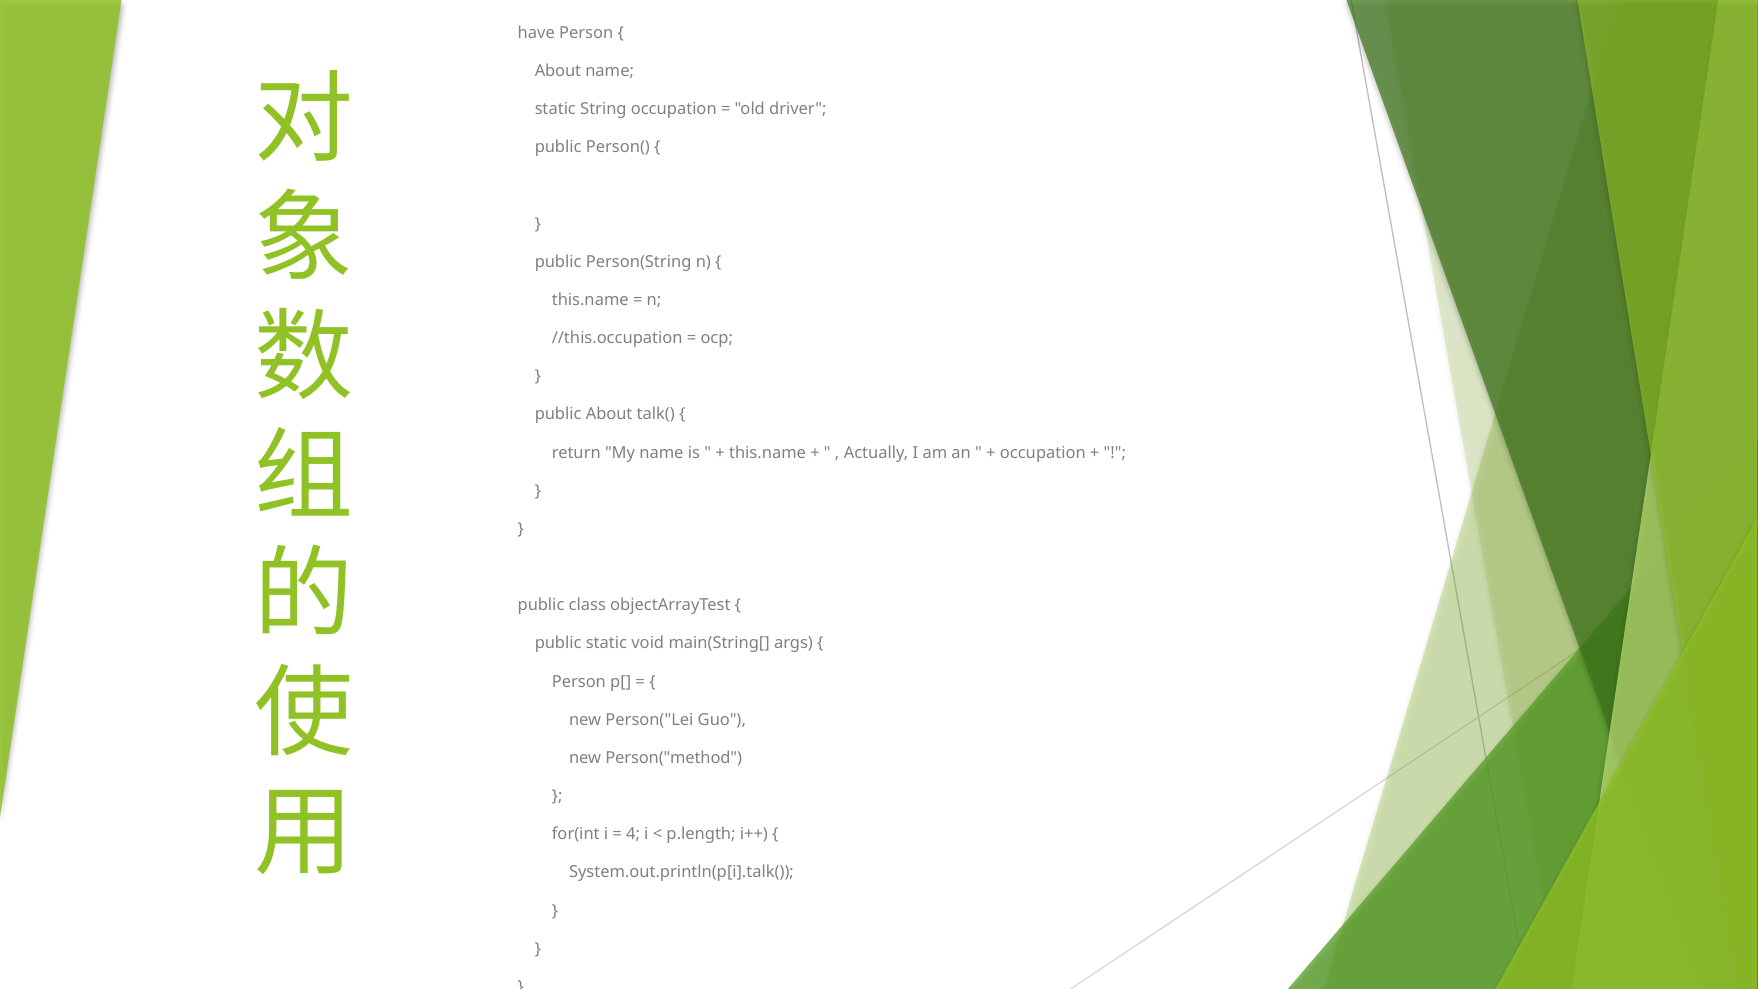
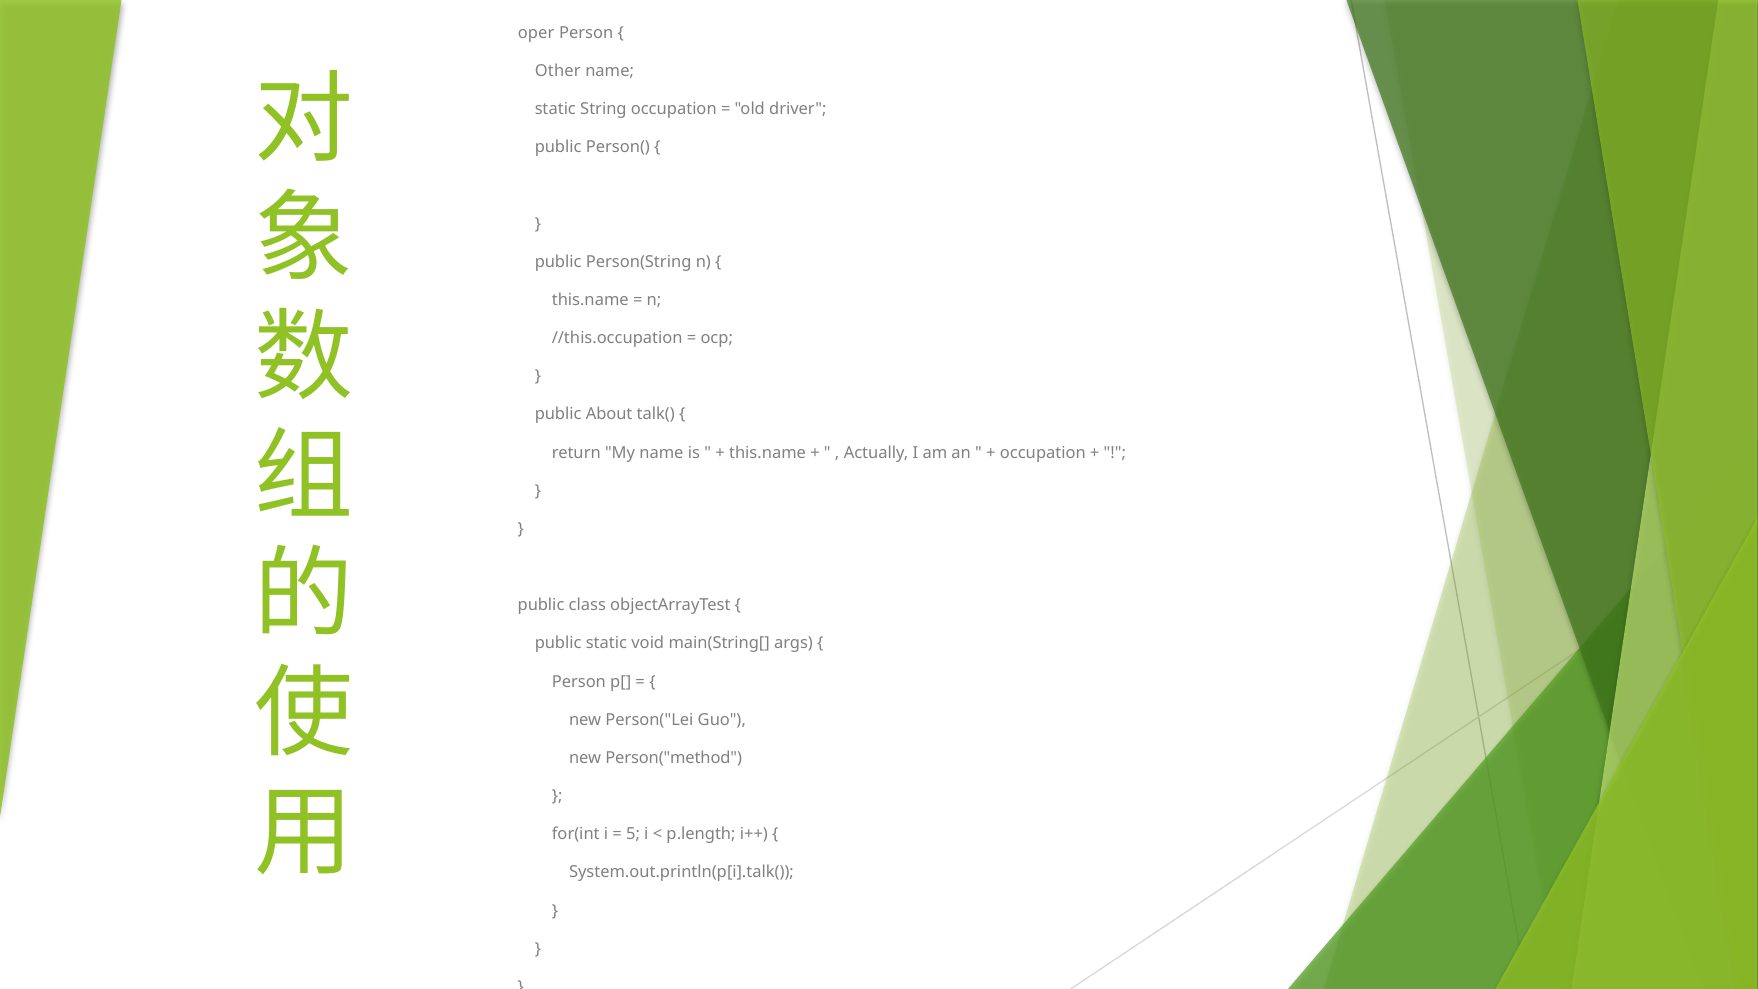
have: have -> oper
About at (558, 71): About -> Other
4: 4 -> 5
